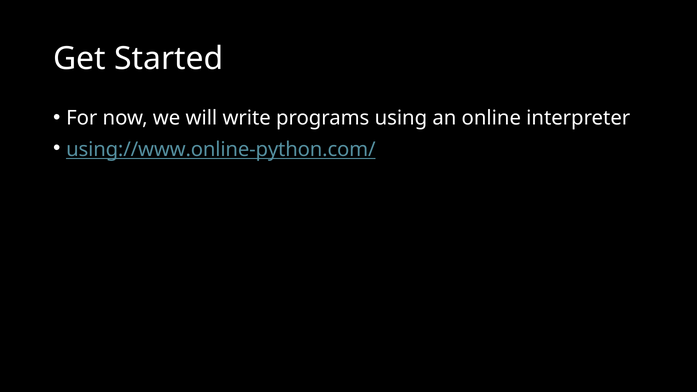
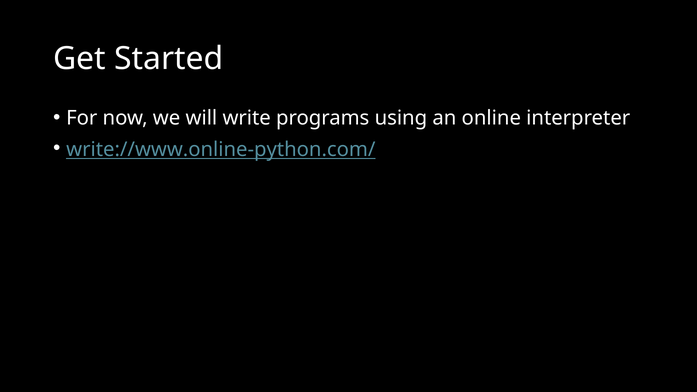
using://www.online-python.com/: using://www.online-python.com/ -> write://www.online-python.com/
